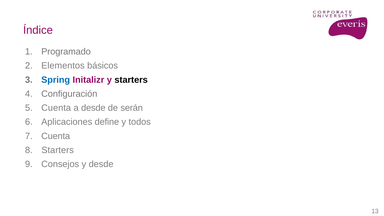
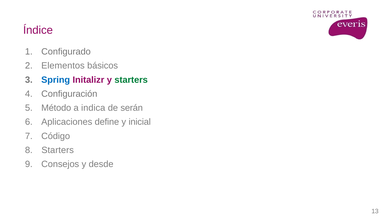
Programado: Programado -> Configurado
starters at (131, 80) colour: black -> green
Cuenta at (56, 108): Cuenta -> Método
a desde: desde -> indica
todos: todos -> inicial
Cuenta at (56, 136): Cuenta -> Código
